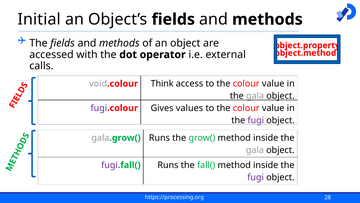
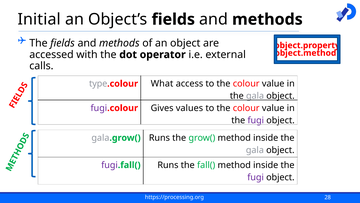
void: void -> type
Think: Think -> What
